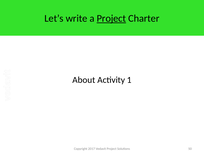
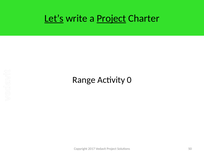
Let’s underline: none -> present
About: About -> Range
1: 1 -> 0
